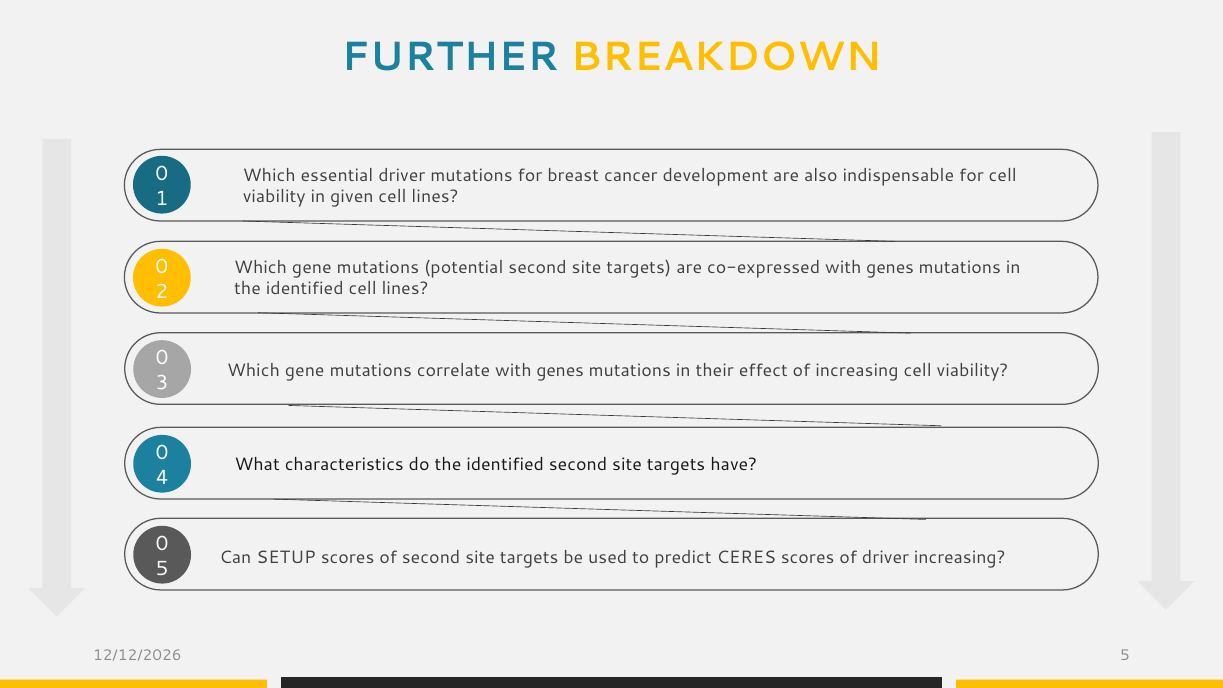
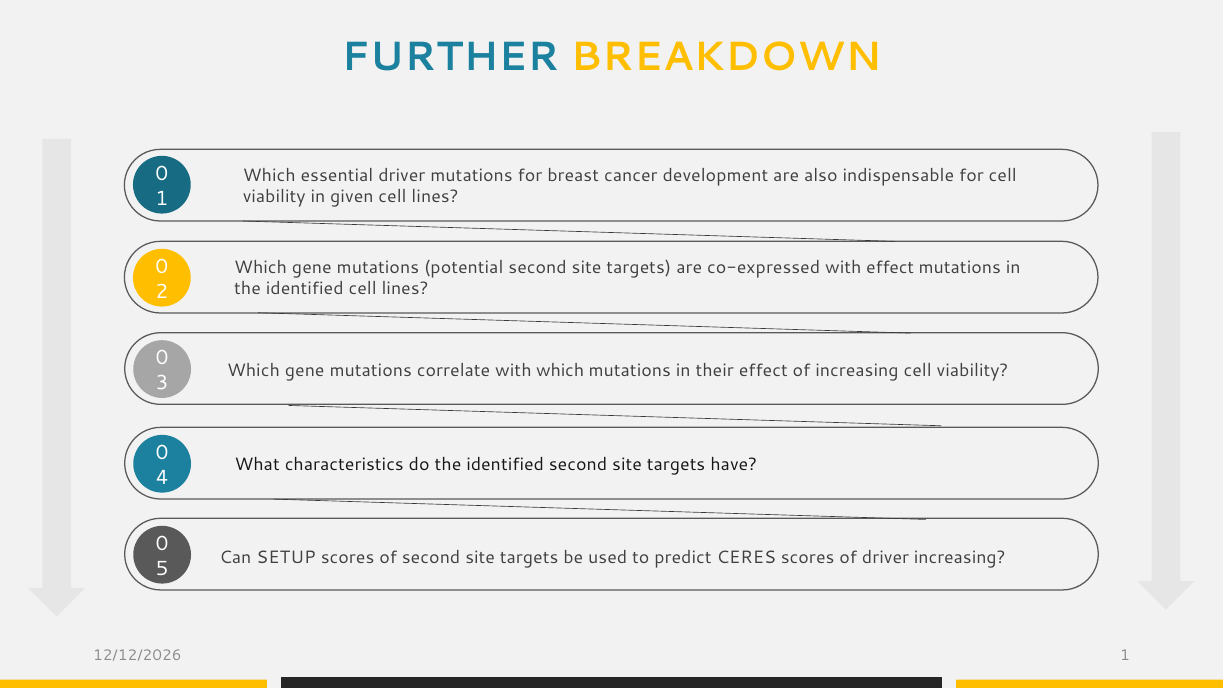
co-expressed with genes: genes -> effect
correlate with genes: genes -> which
5 at (1125, 655): 5 -> 1
